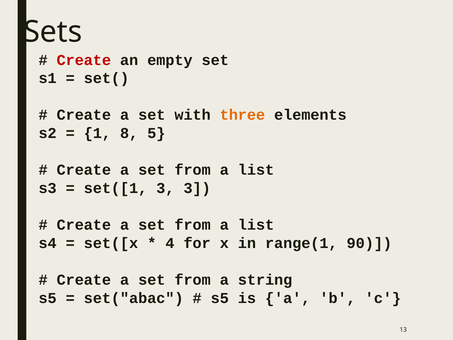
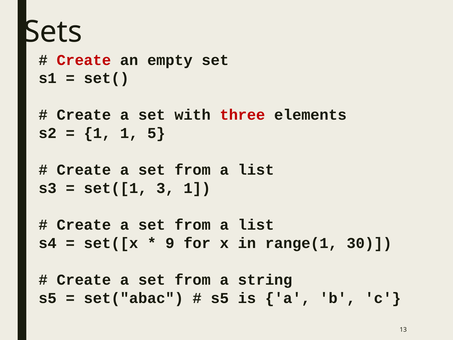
three colour: orange -> red
1 8: 8 -> 1
3 3: 3 -> 1
4: 4 -> 9
90: 90 -> 30
